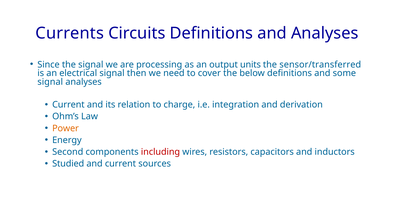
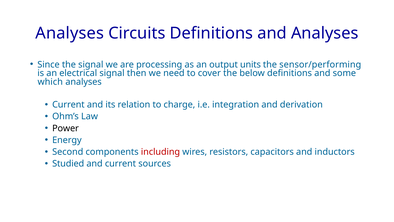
Currents at (70, 33): Currents -> Analyses
sensor/transferred: sensor/transferred -> sensor/performing
signal at (50, 82): signal -> which
Power colour: orange -> black
